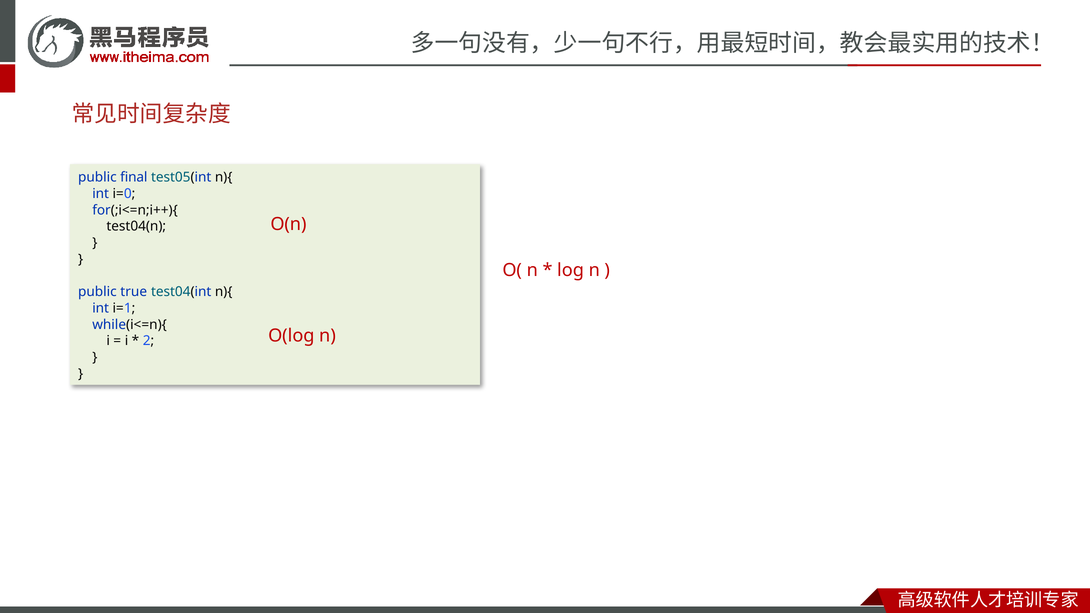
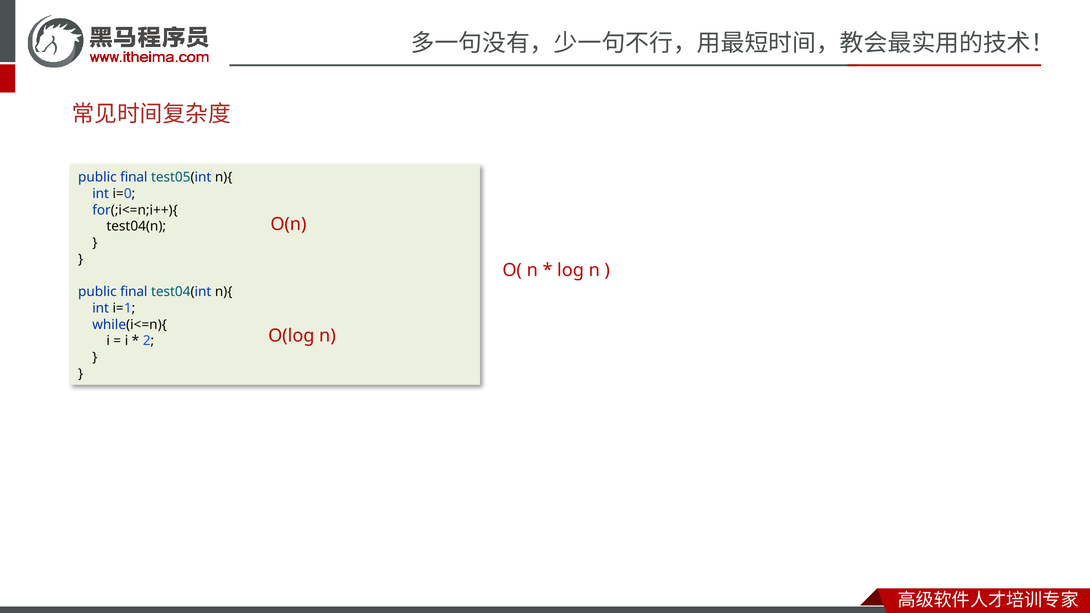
true at (134, 292): true -> final
